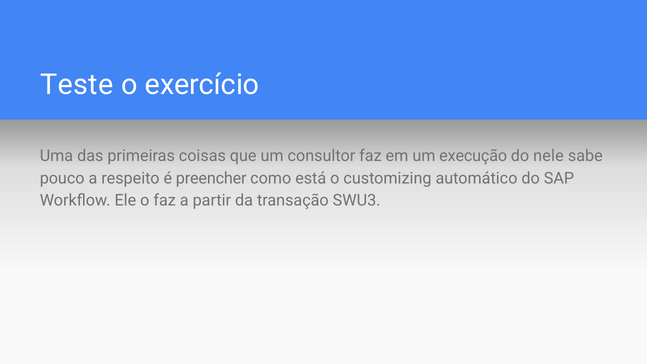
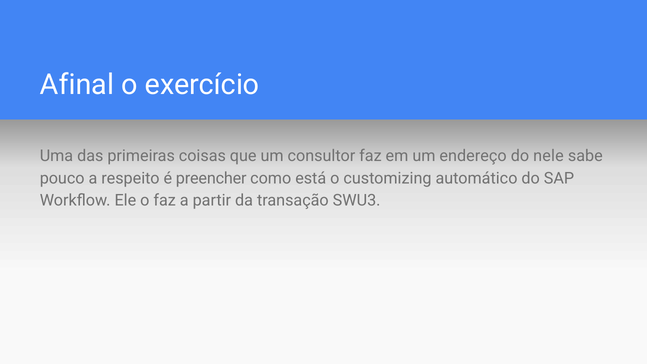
Teste: Teste -> Afinal
execução: execução -> endereço
